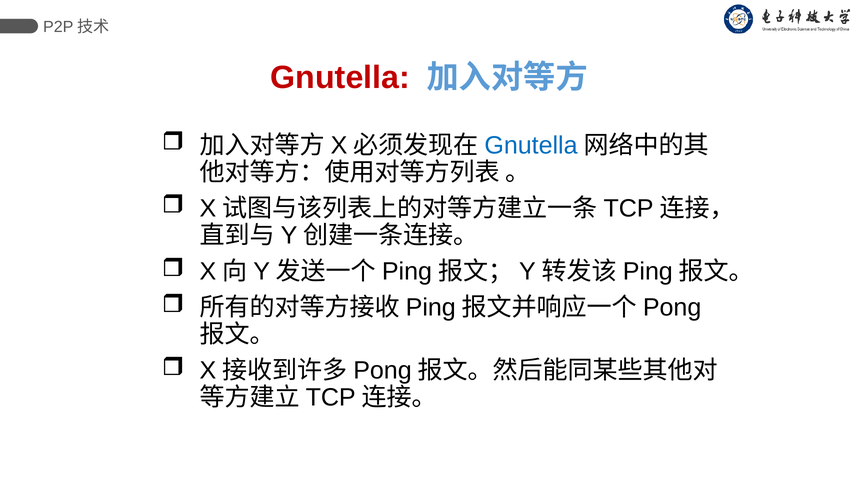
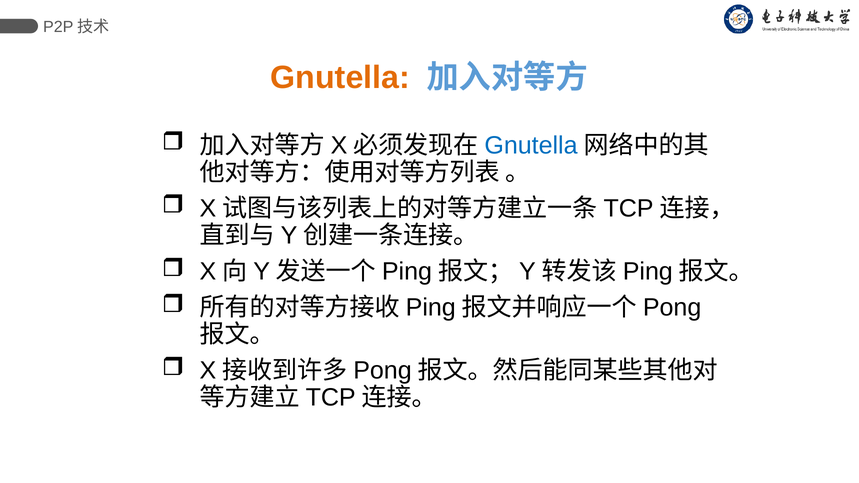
Gnutella at (340, 78) colour: red -> orange
